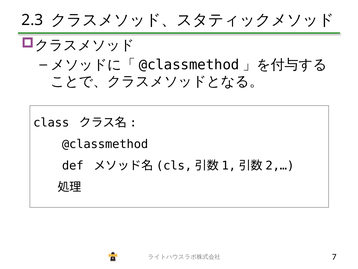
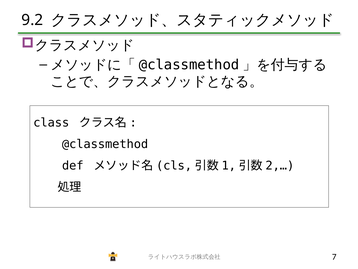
2.3: 2.3 -> 9.2
